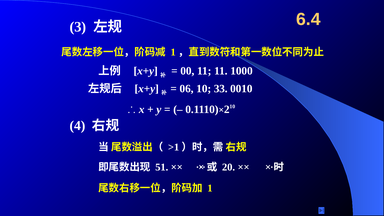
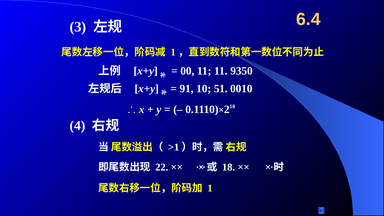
1000: 1000 -> 9350
06: 06 -> 91
33: 33 -> 51
51: 51 -> 22
20: 20 -> 18
